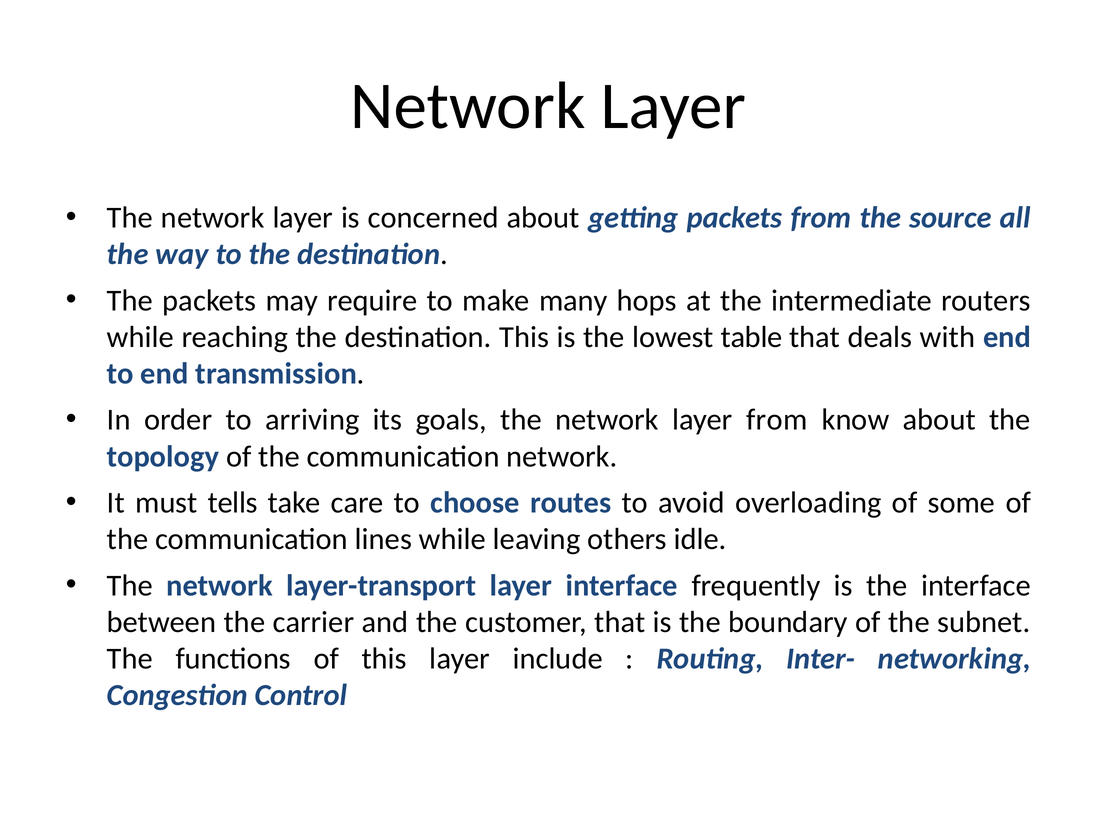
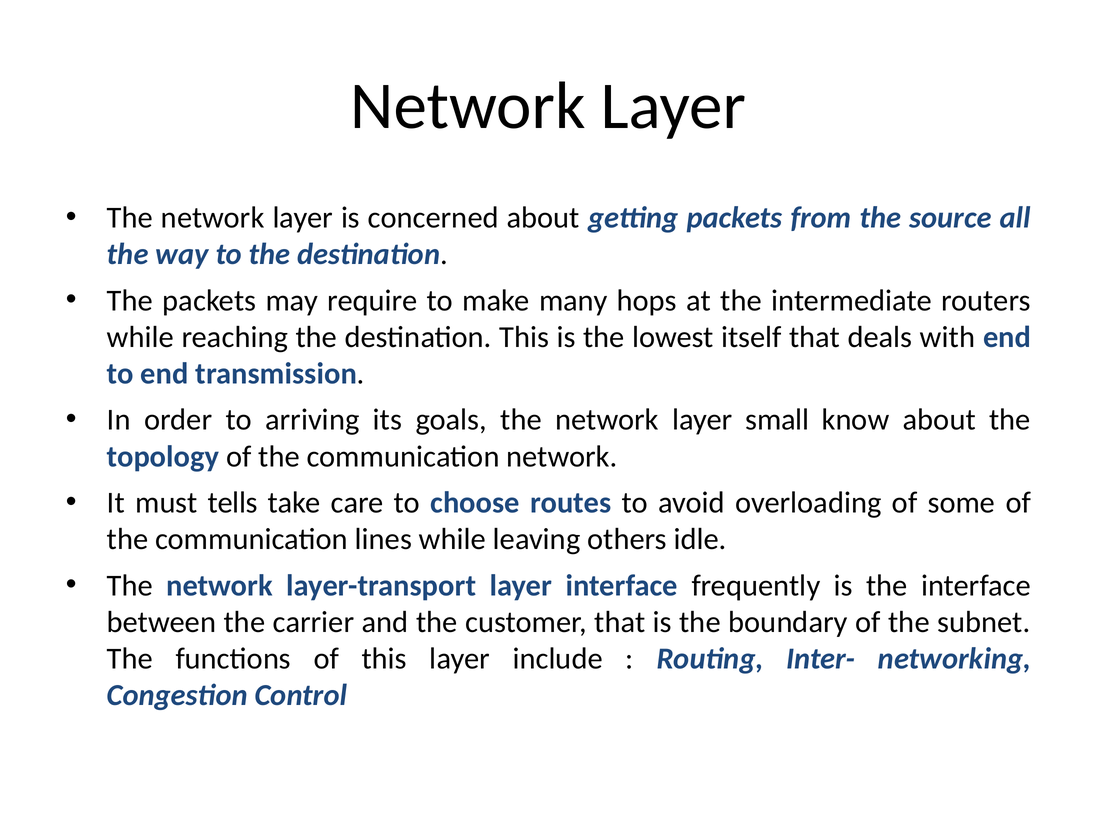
table: table -> itself
layer from: from -> small
